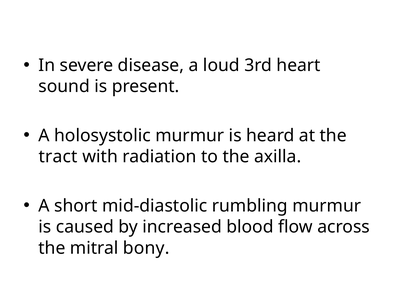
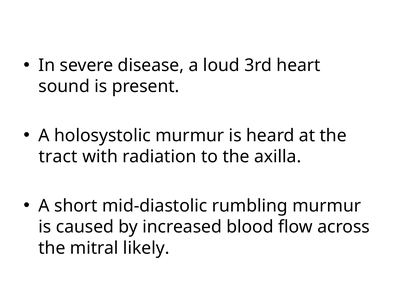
bony: bony -> likely
